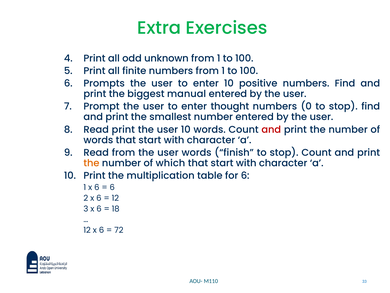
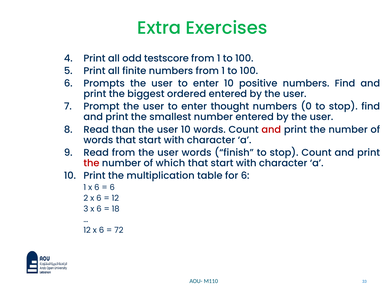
unknown: unknown -> testscore
manual: manual -> ordered
Read print: print -> than
the at (91, 163) colour: orange -> red
